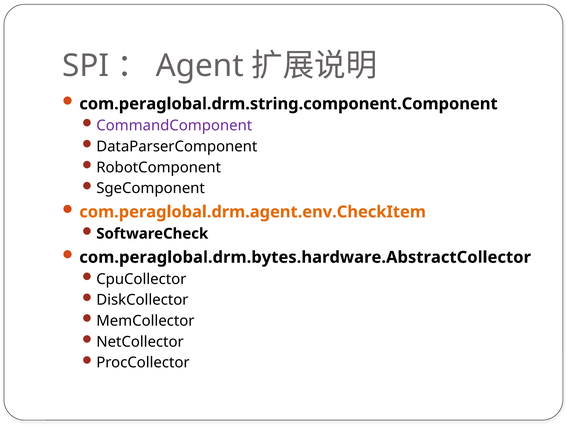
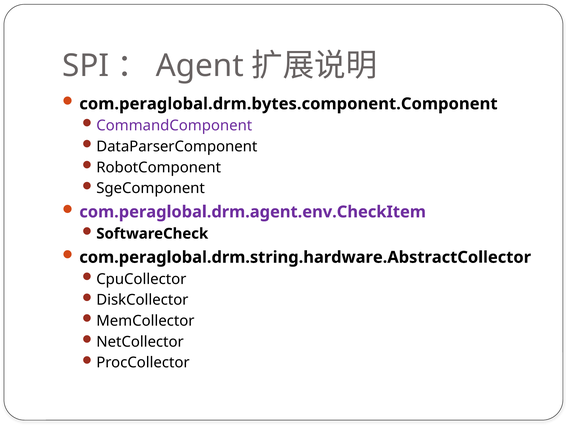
com.peraglobal.drm.string.component.Component: com.peraglobal.drm.string.component.Component -> com.peraglobal.drm.bytes.component.Component
com.peraglobal.drm.agent.env.CheckItem colour: orange -> purple
com.peraglobal.drm.bytes.hardware.AbstractCollector: com.peraglobal.drm.bytes.hardware.AbstractCollector -> com.peraglobal.drm.string.hardware.AbstractCollector
